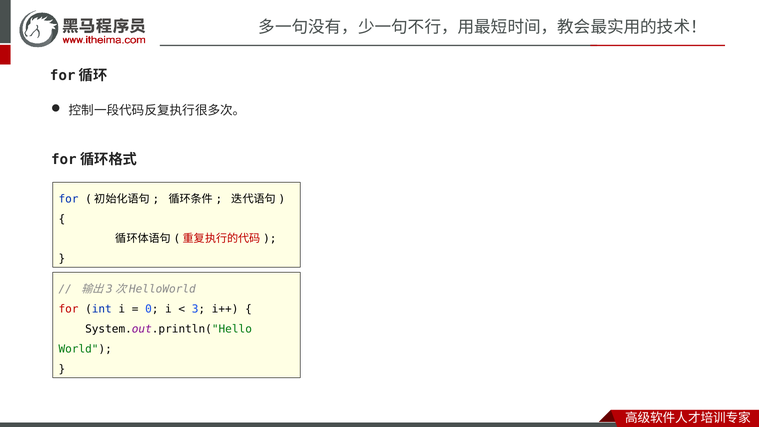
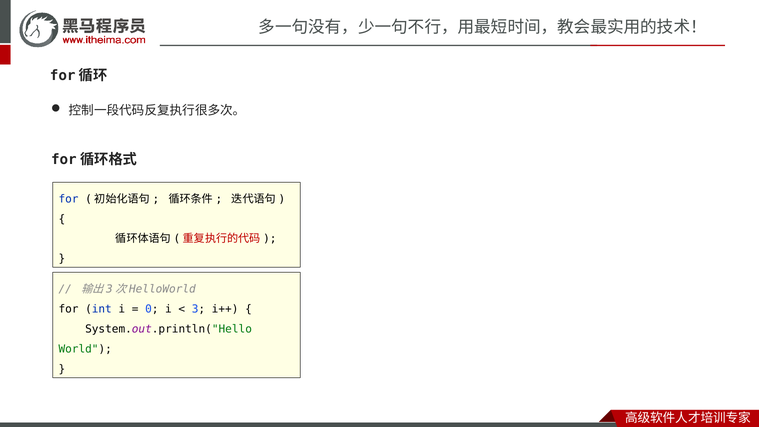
for at (68, 309) colour: red -> black
